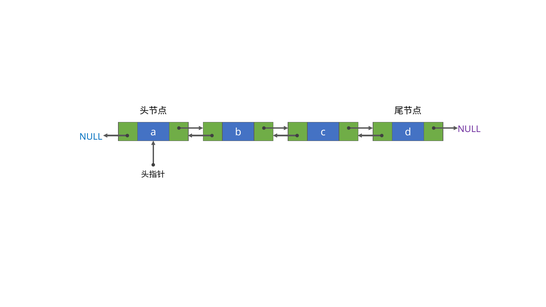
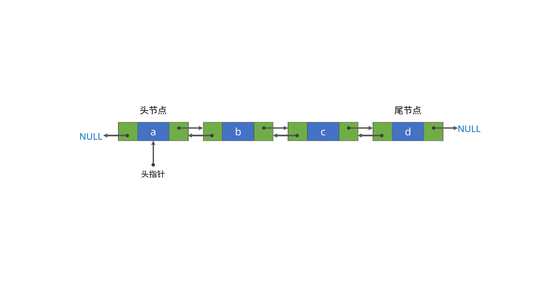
NULL at (469, 129) colour: purple -> blue
